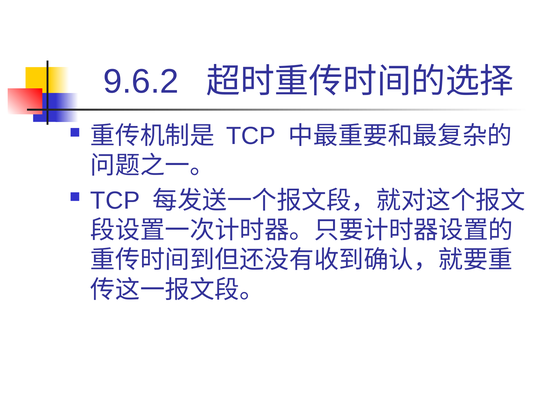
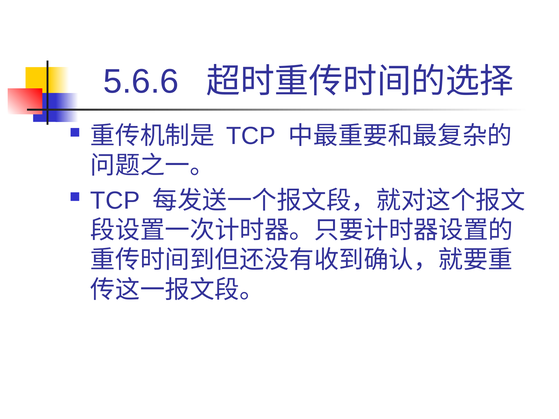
9.6.2: 9.6.2 -> 5.6.6
